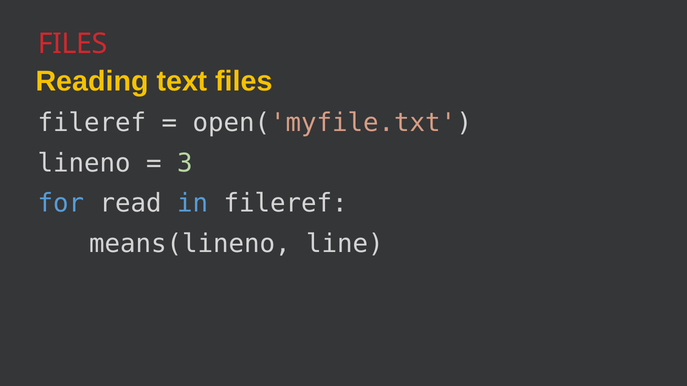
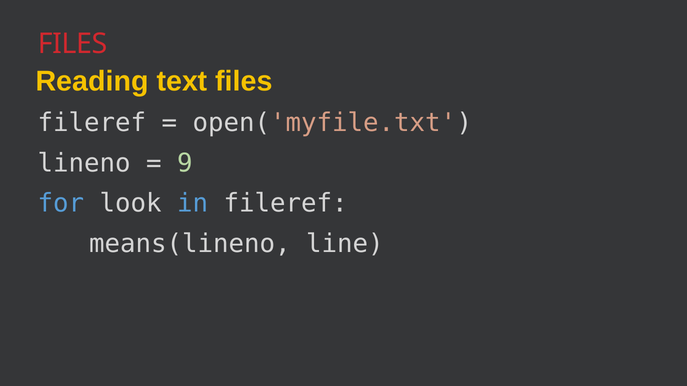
3: 3 -> 9
read: read -> look
